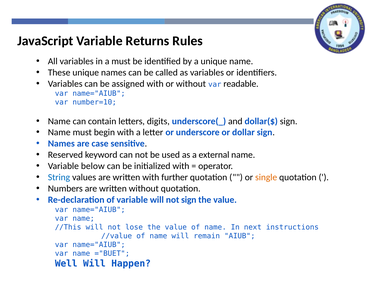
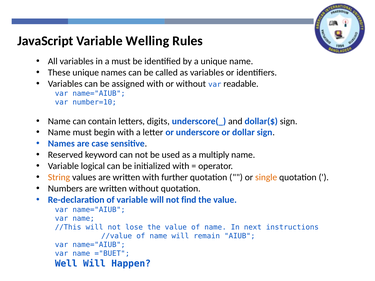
Returns: Returns -> Welling
external: external -> multiply
below: below -> logical
String colour: blue -> orange
not sign: sign -> find
